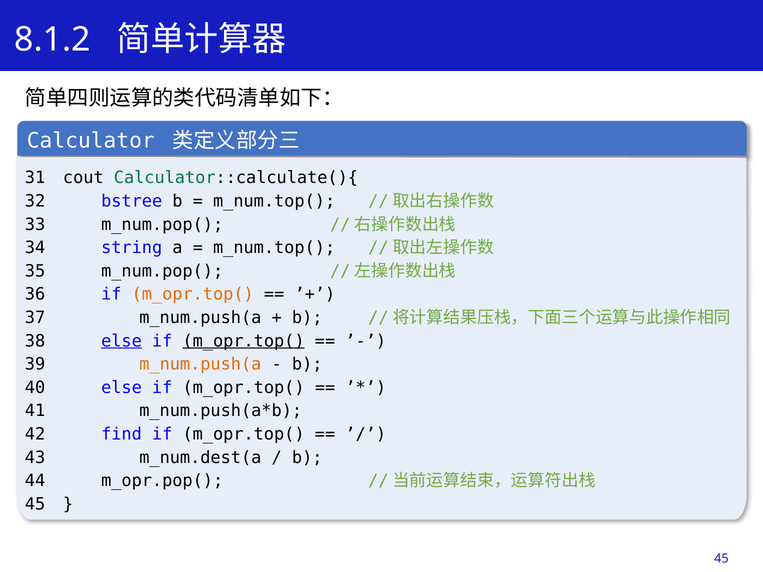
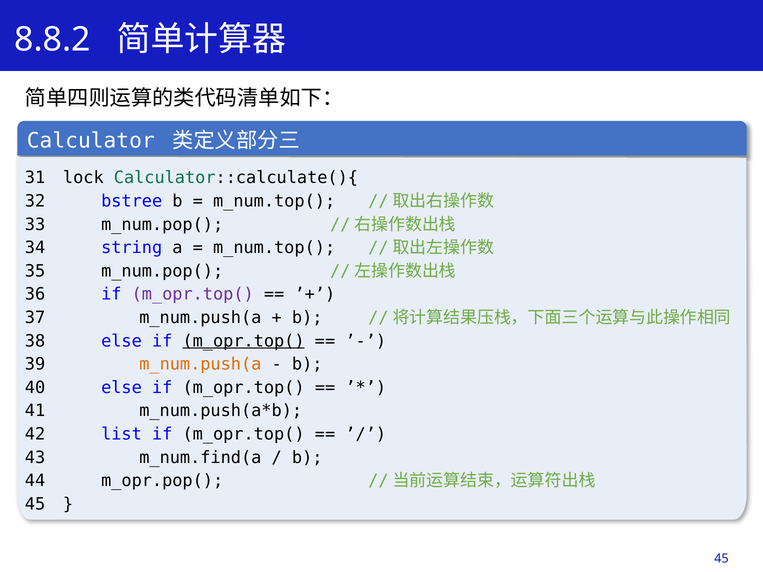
8.1.2: 8.1.2 -> 8.8.2
cout: cout -> lock
m_opr.top( at (193, 294) colour: orange -> purple
else at (122, 341) underline: present -> none
find: find -> list
m_num.dest(a: m_num.dest(a -> m_num.find(a
